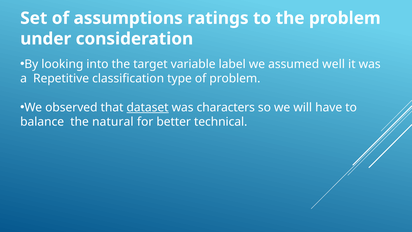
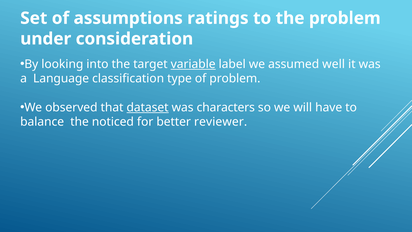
variable underline: none -> present
Repetitive: Repetitive -> Language
natural: natural -> noticed
technical: technical -> reviewer
